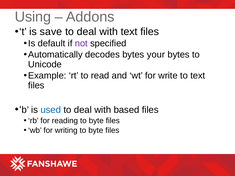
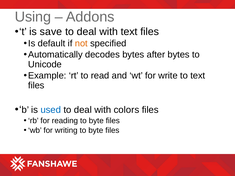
not colour: purple -> orange
your: your -> after
based: based -> colors
